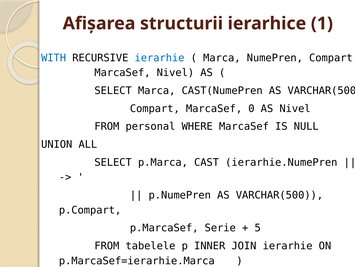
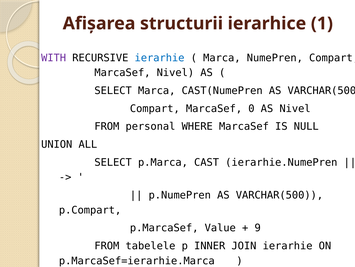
WITH colour: blue -> purple
Serie: Serie -> Value
5: 5 -> 9
